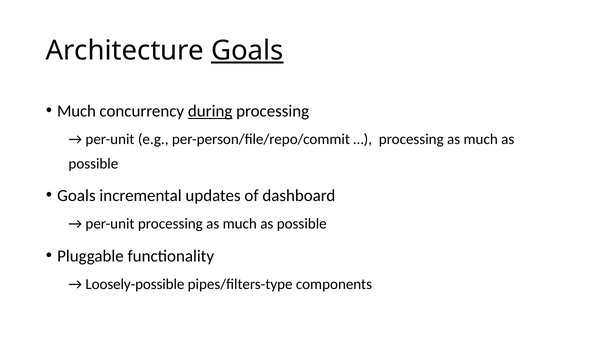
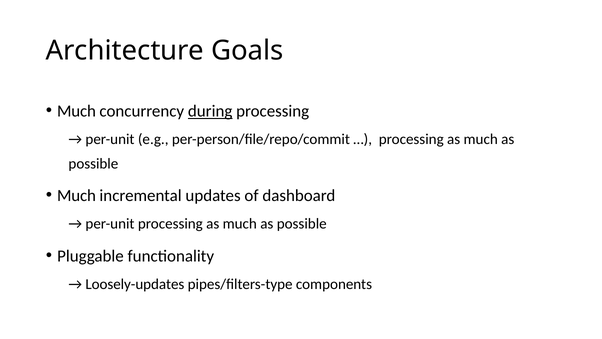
Goals at (247, 51) underline: present -> none
Goals at (76, 195): Goals -> Much
Loosely-possible: Loosely-possible -> Loosely-updates
